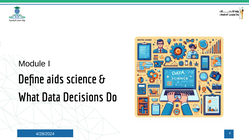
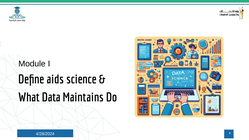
Decisions: Decisions -> Maintains
